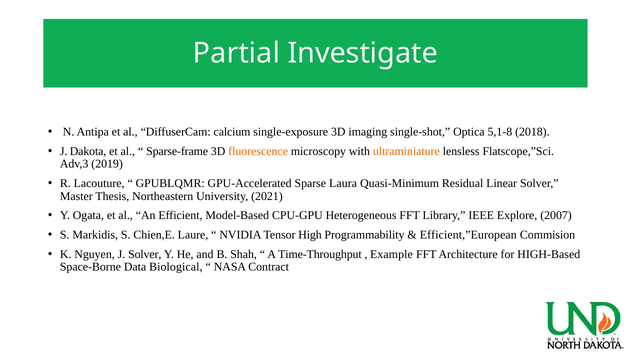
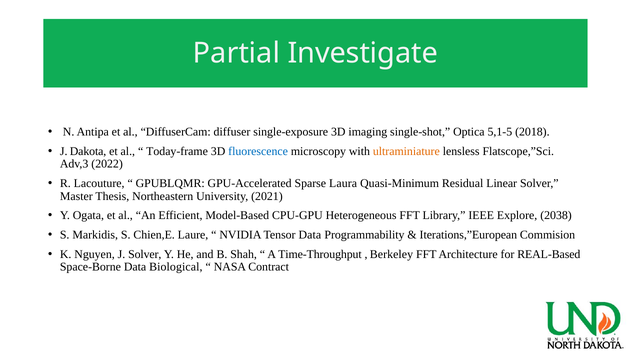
calcium: calcium -> diffuser
5,1-8: 5,1-8 -> 5,1-5
Sparse-frame: Sparse-frame -> Today-frame
fluorescence colour: orange -> blue
2019: 2019 -> 2022
2007: 2007 -> 2038
Tensor High: High -> Data
Efficient,”European: Efficient,”European -> Iterations,”European
Example: Example -> Berkeley
HIGH-Based: HIGH-Based -> REAL-Based
